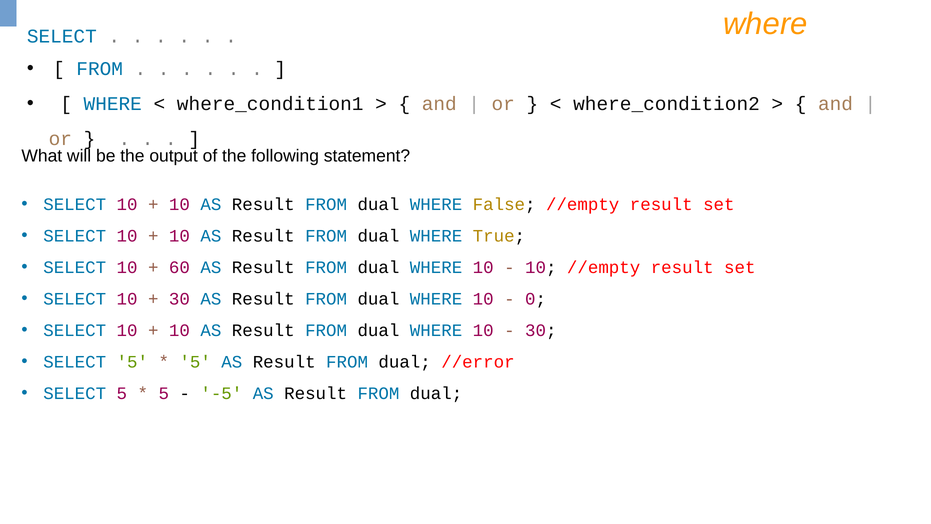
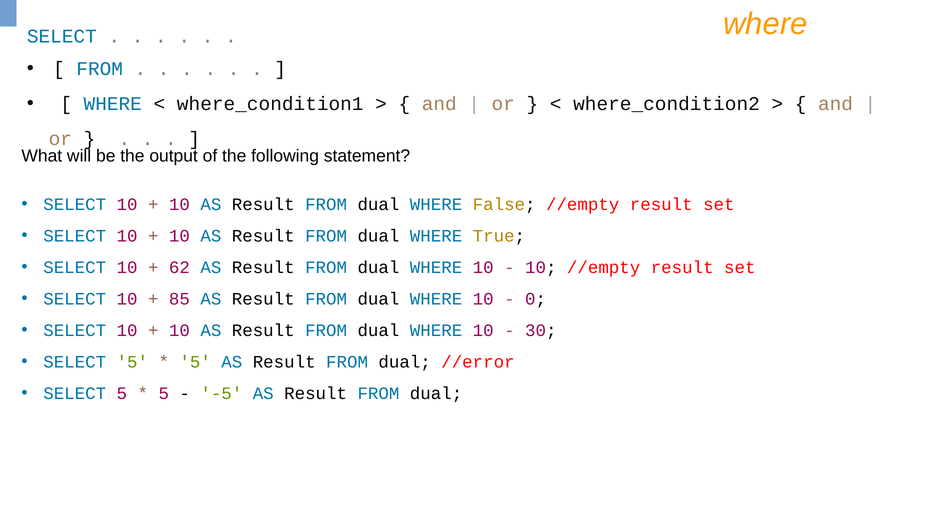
60: 60 -> 62
30 at (179, 299): 30 -> 85
